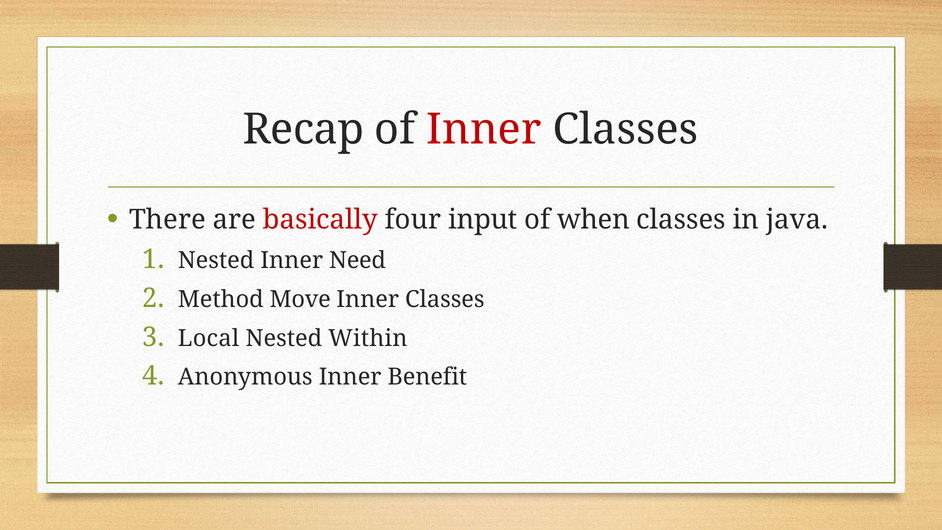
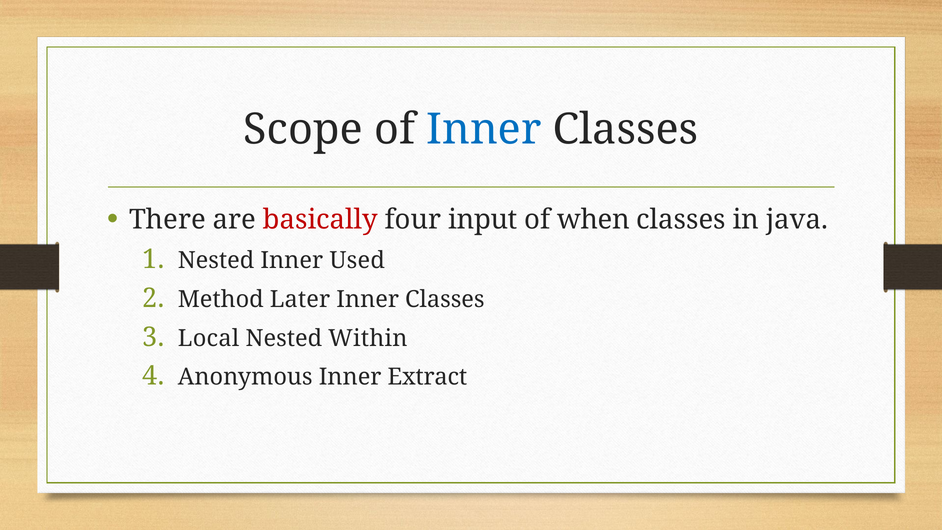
Recap: Recap -> Scope
Inner at (484, 129) colour: red -> blue
Need: Need -> Used
Move: Move -> Later
Benefit: Benefit -> Extract
